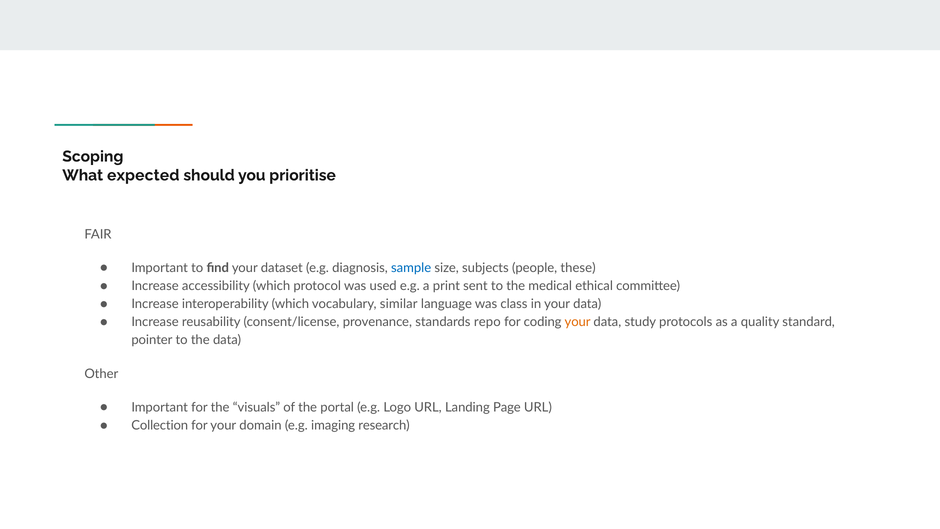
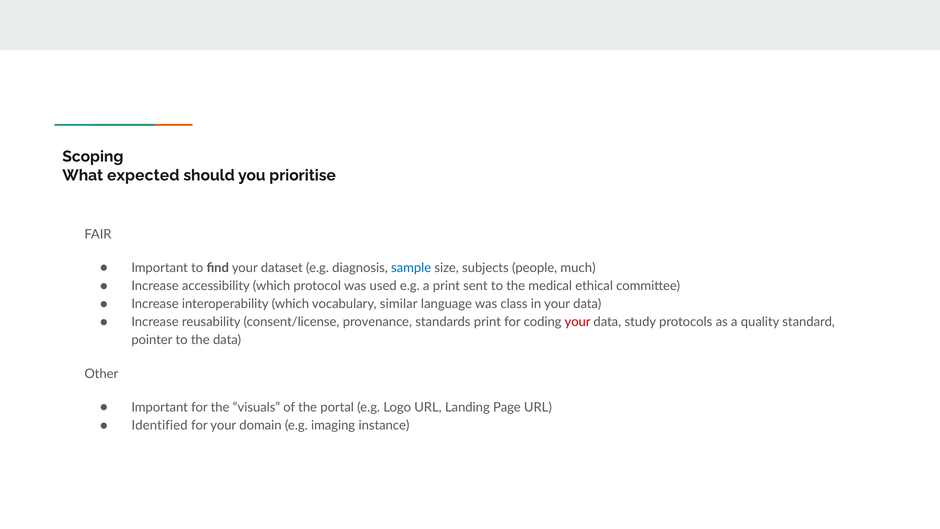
these: these -> much
standards repo: repo -> print
your at (578, 322) colour: orange -> red
Collection: Collection -> Identified
research: research -> instance
